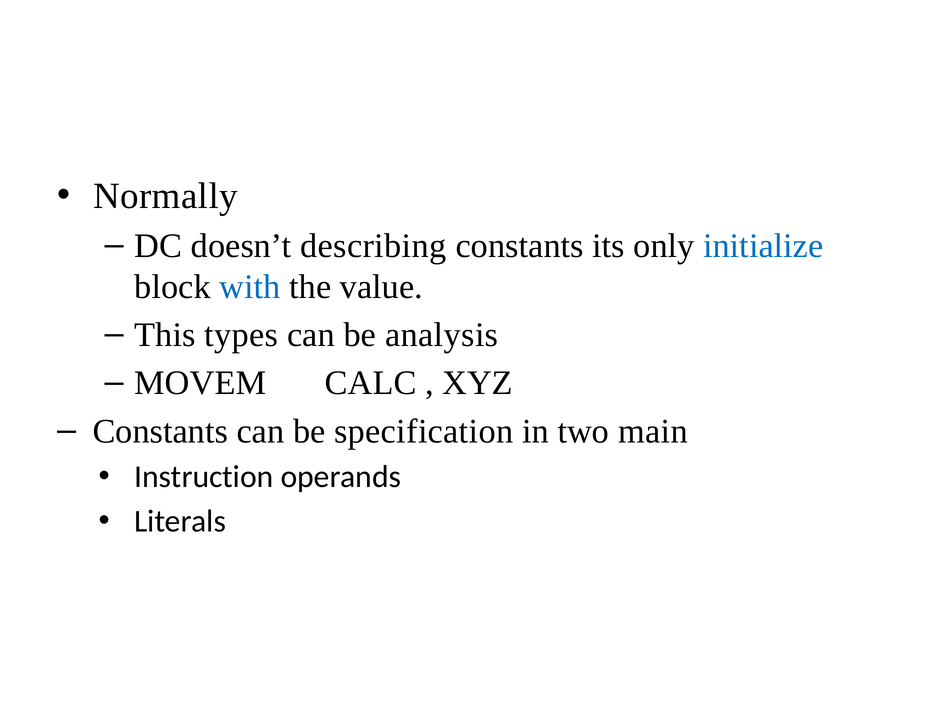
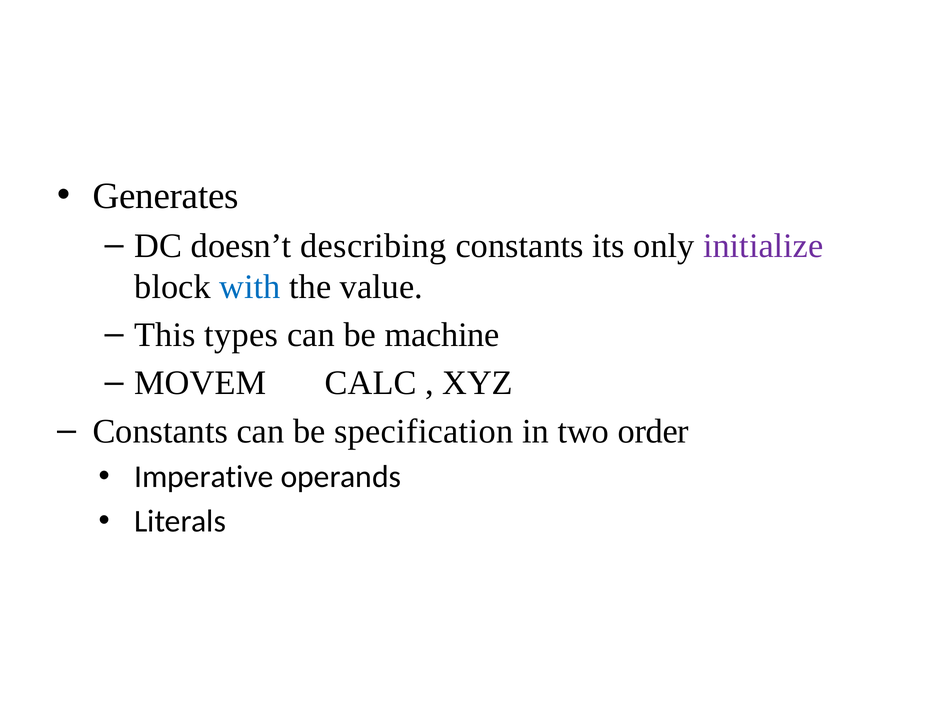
Normally: Normally -> Generates
initialize colour: blue -> purple
analysis: analysis -> machine
main: main -> order
Instruction: Instruction -> Imperative
